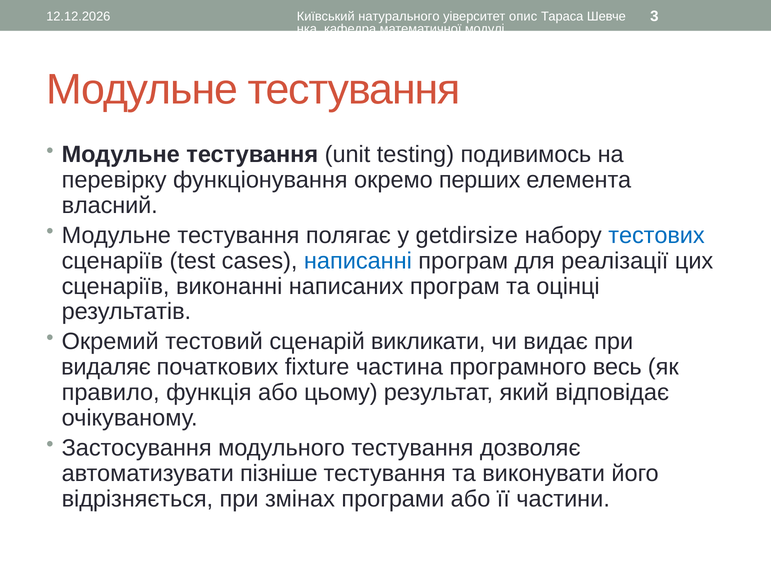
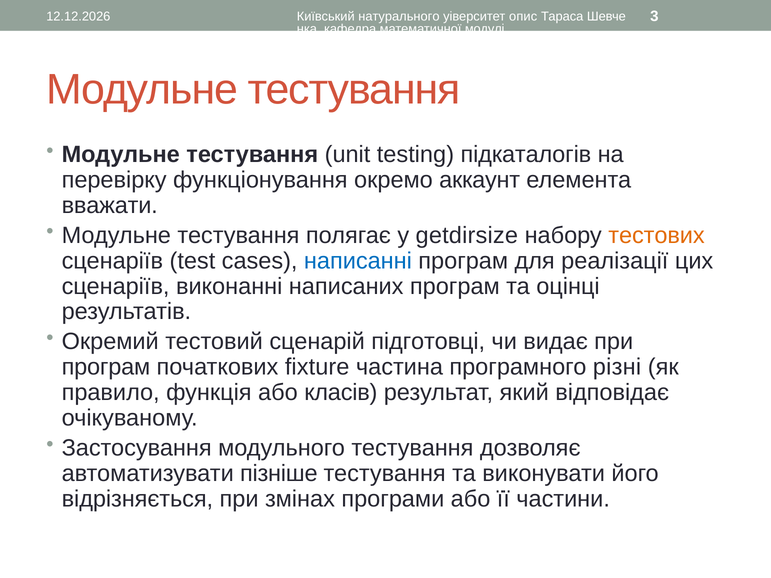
подивимось: подивимось -> підкаталогів
перших: перших -> аккаунт
власний: власний -> вважати
тестових colour: blue -> orange
викликати: викликати -> підготовці
видаляє at (106, 367): видаляє -> програм
весь: весь -> різні
цьому: цьому -> класів
